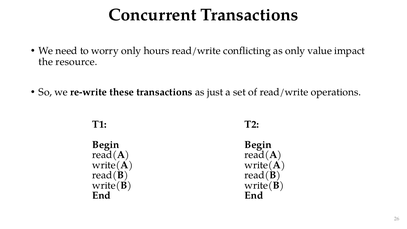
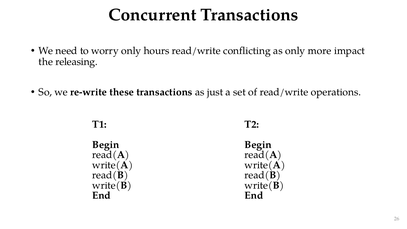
value: value -> more
resource: resource -> releasing
